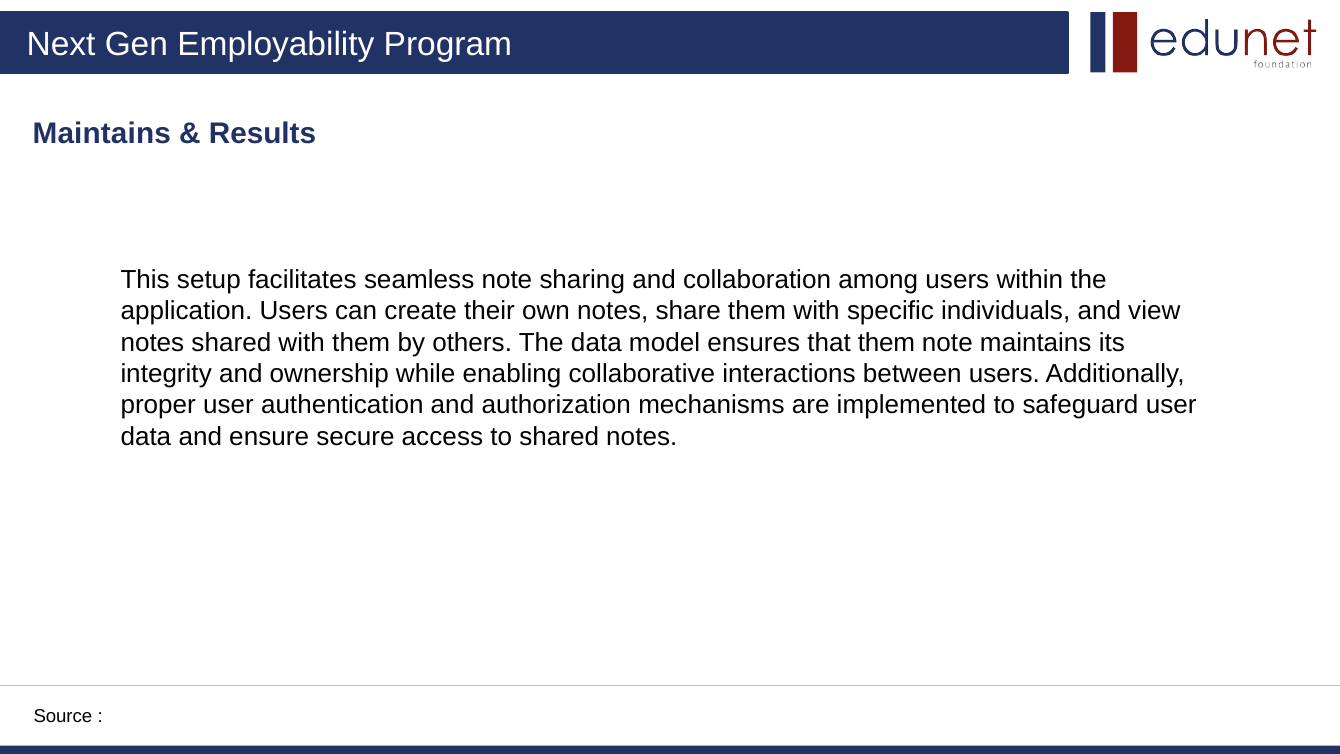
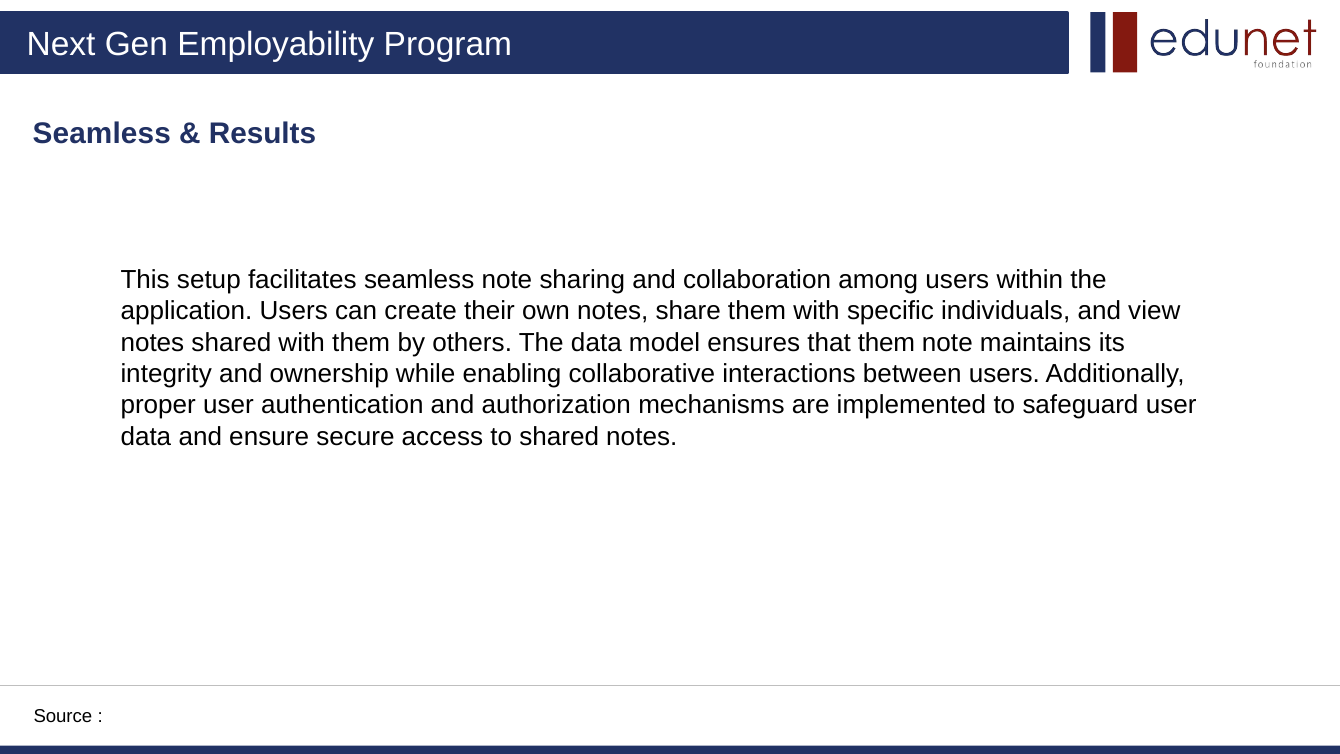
Maintains at (102, 133): Maintains -> Seamless
